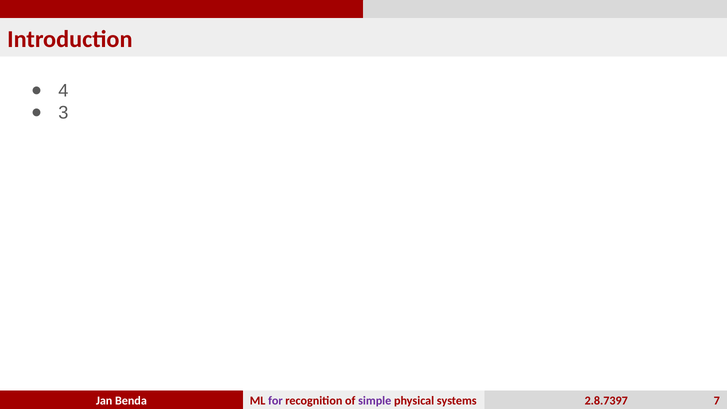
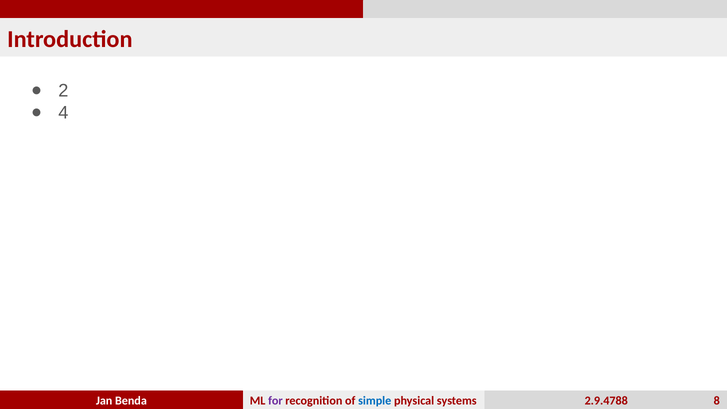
4: 4 -> 2
3: 3 -> 4
simple colour: purple -> blue
2.8.7397: 2.8.7397 -> 2.9.4788
7: 7 -> 8
